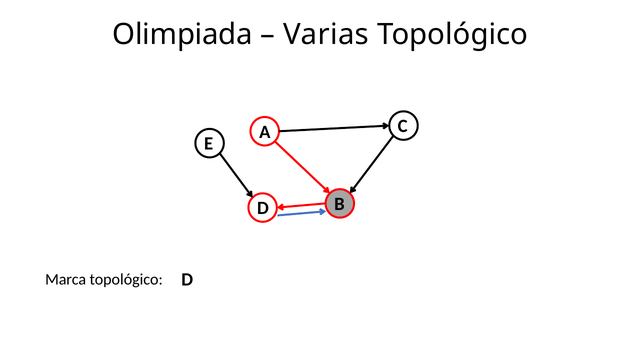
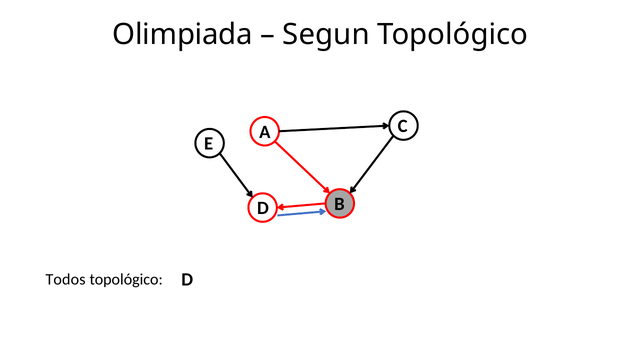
Varias: Varias -> Segun
Marca: Marca -> Todos
